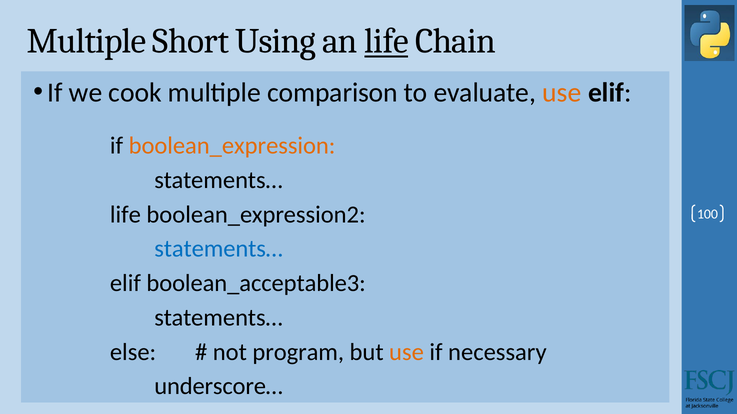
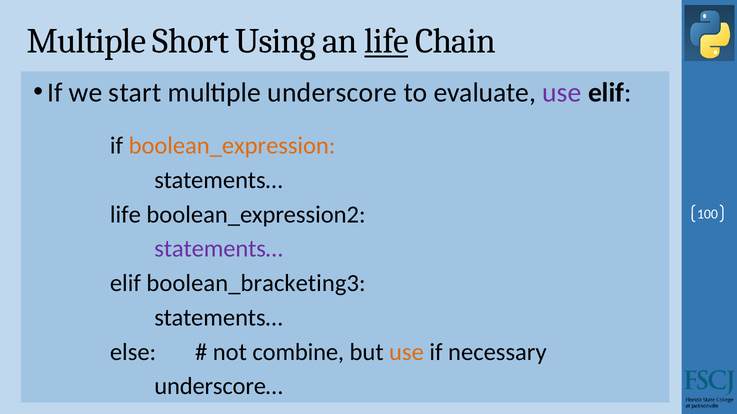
cook: cook -> start
comparison: comparison -> underscore
use at (562, 93) colour: orange -> purple
statements… at (219, 249) colour: blue -> purple
boolean_acceptable3: boolean_acceptable3 -> boolean_bracketing3
program: program -> combine
